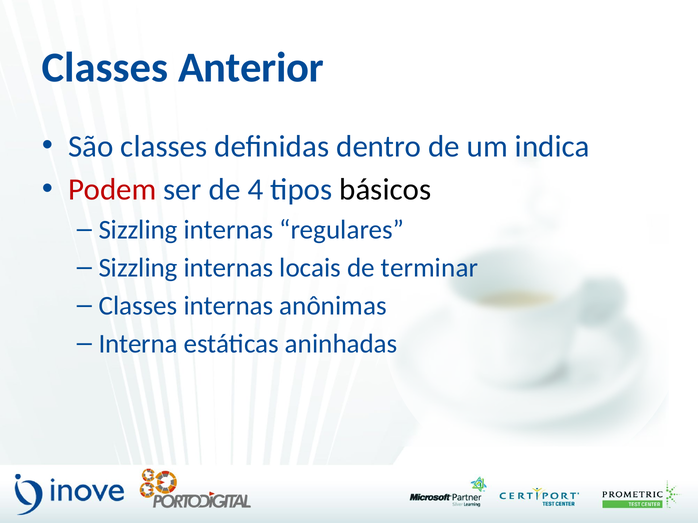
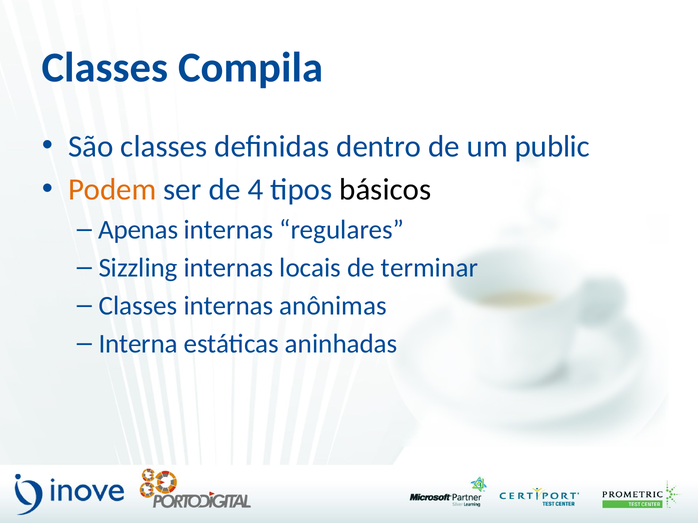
Anterior: Anterior -> Compila
indica: indica -> public
Podem colour: red -> orange
Sizzling at (138, 230): Sizzling -> Apenas
